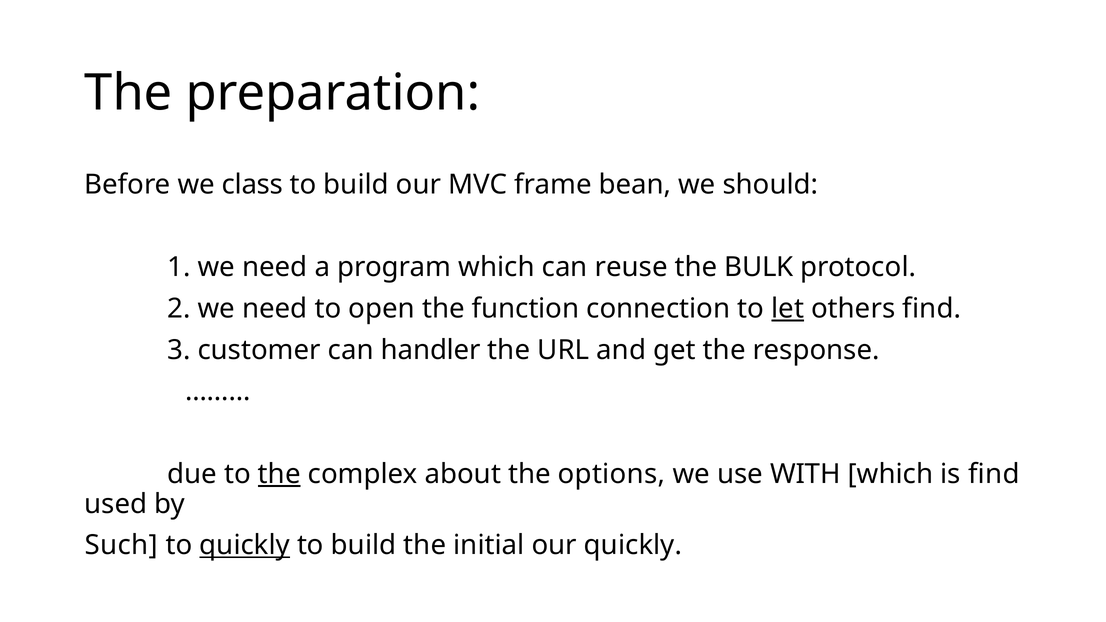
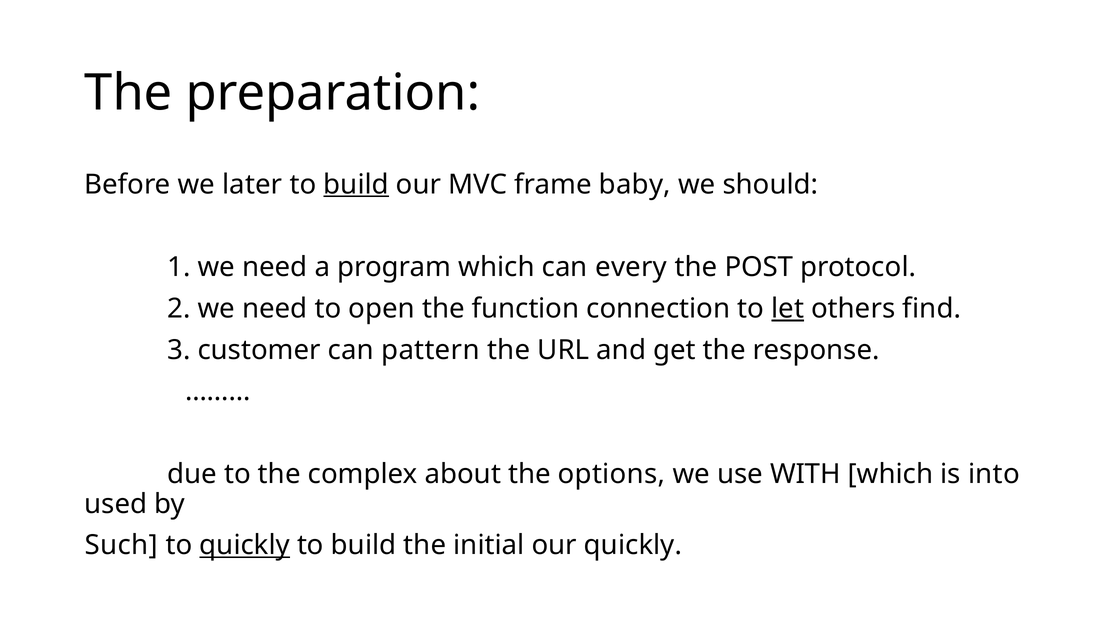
class: class -> later
build at (356, 185) underline: none -> present
bean: bean -> baby
reuse: reuse -> every
BULK: BULK -> POST
handler: handler -> pattern
the at (279, 474) underline: present -> none
is find: find -> into
